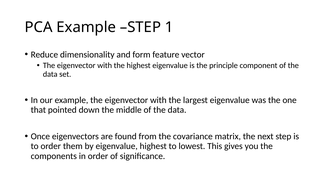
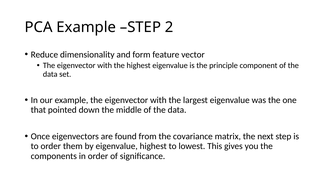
1: 1 -> 2
